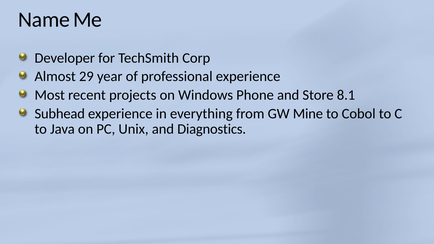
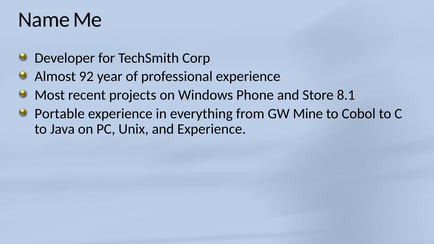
29: 29 -> 92
Subhead: Subhead -> Portable
and Diagnostics: Diagnostics -> Experience
